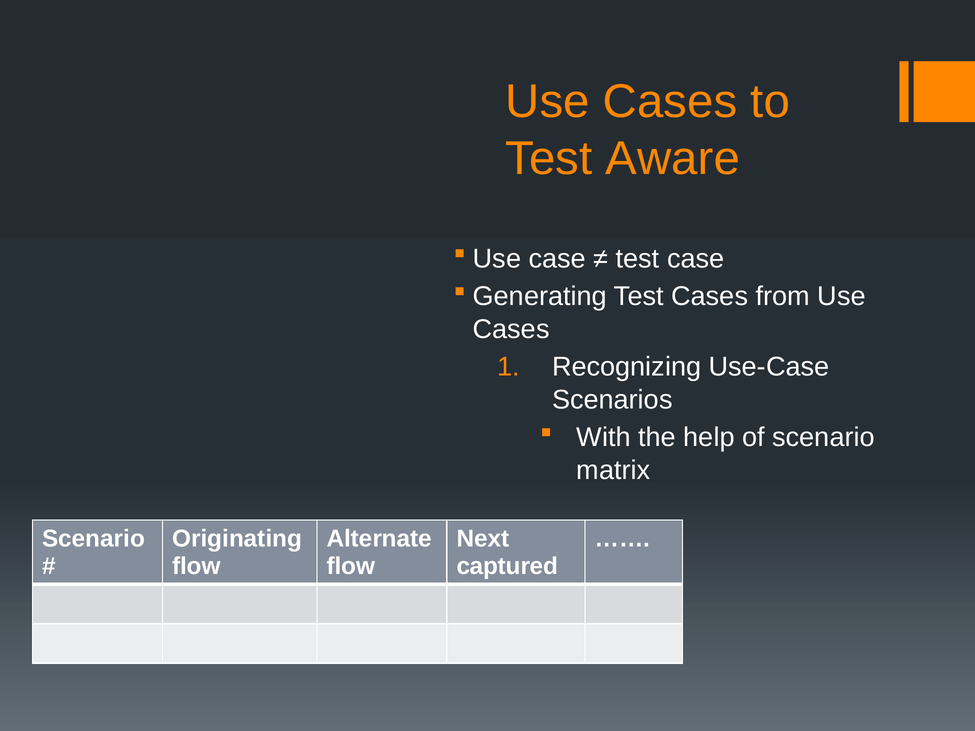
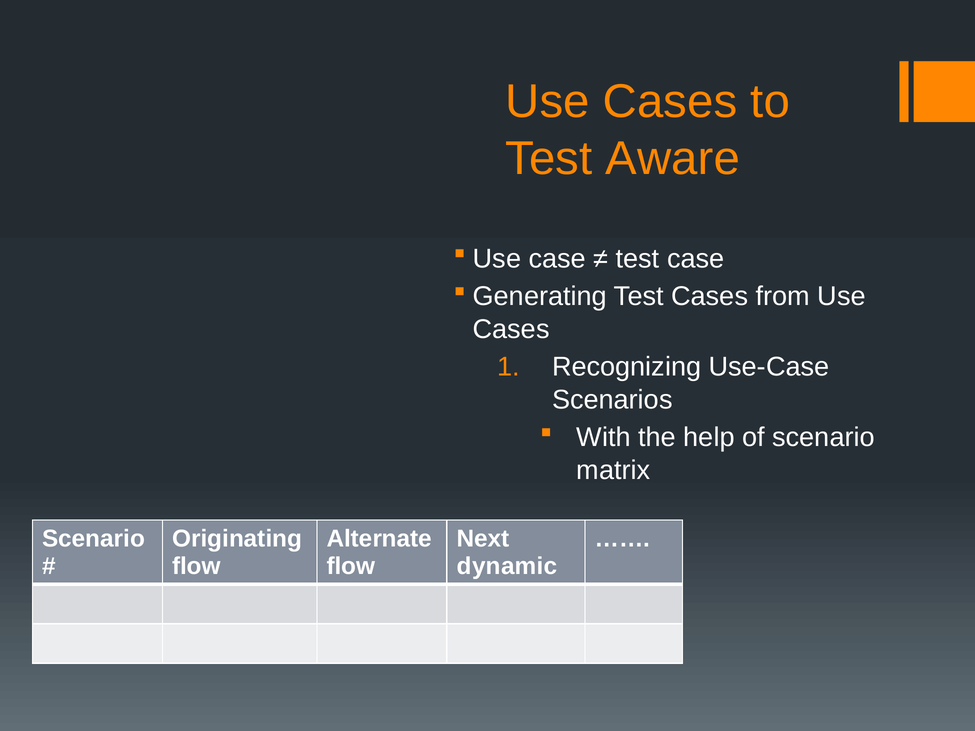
captured: captured -> dynamic
